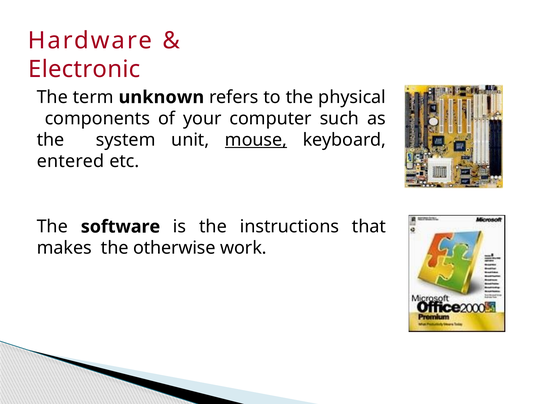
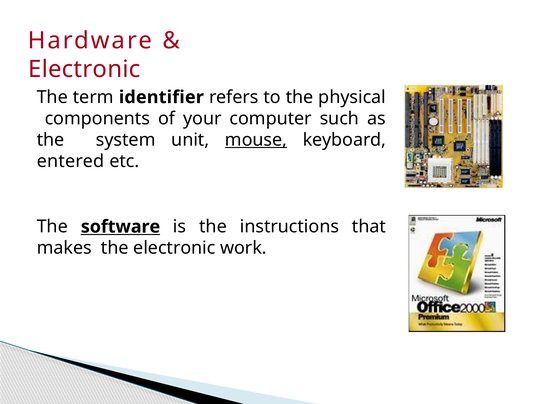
unknown: unknown -> identifier
software underline: none -> present
the otherwise: otherwise -> electronic
